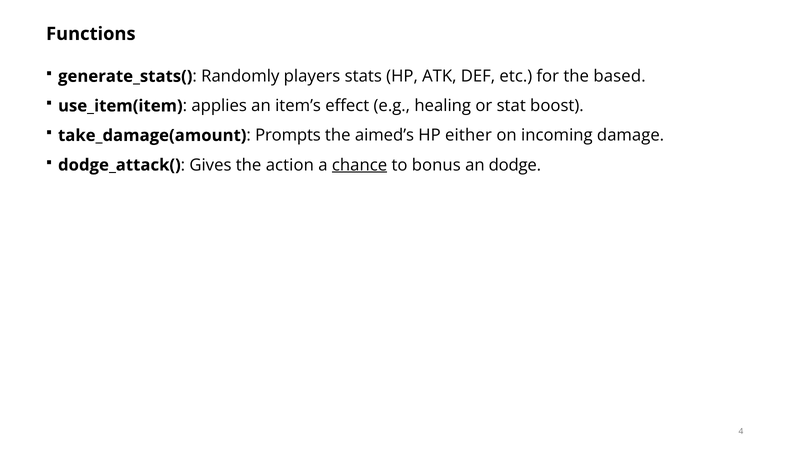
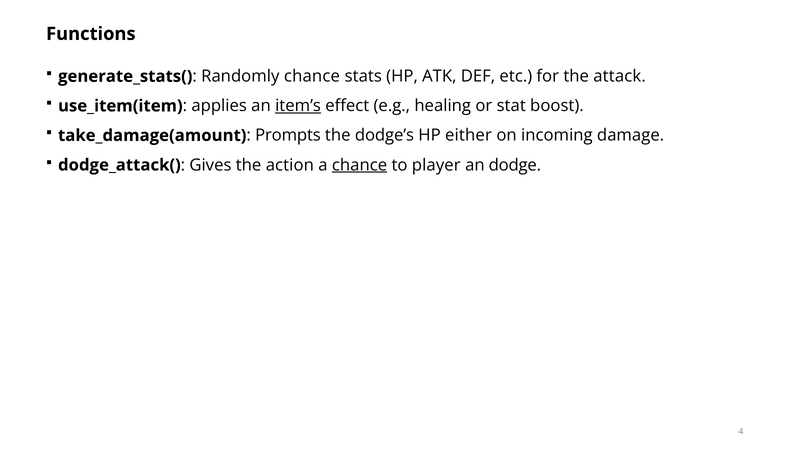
Randomly players: players -> chance
based: based -> attack
item’s underline: none -> present
aimed’s: aimed’s -> dodge’s
bonus: bonus -> player
